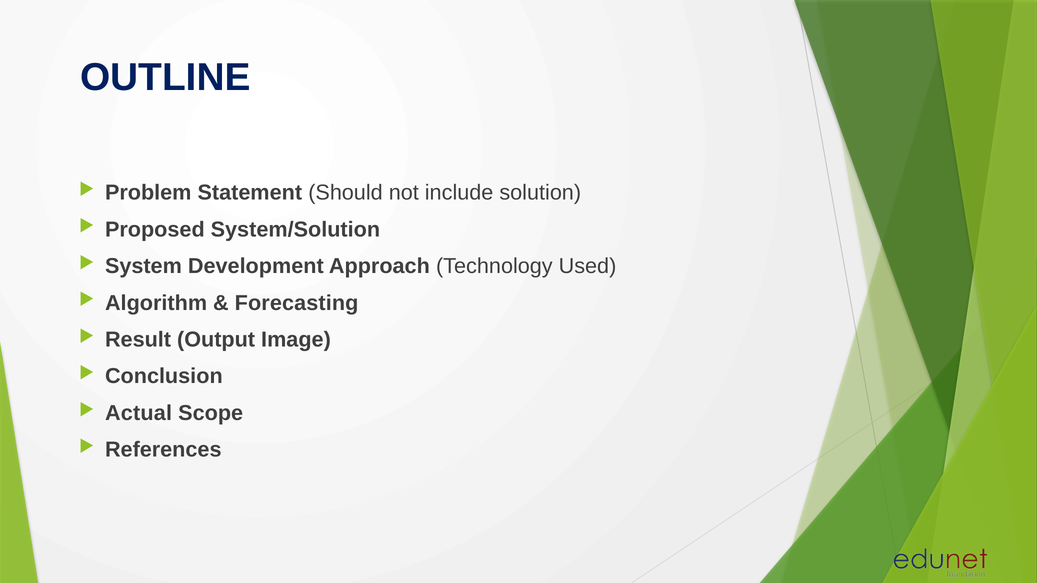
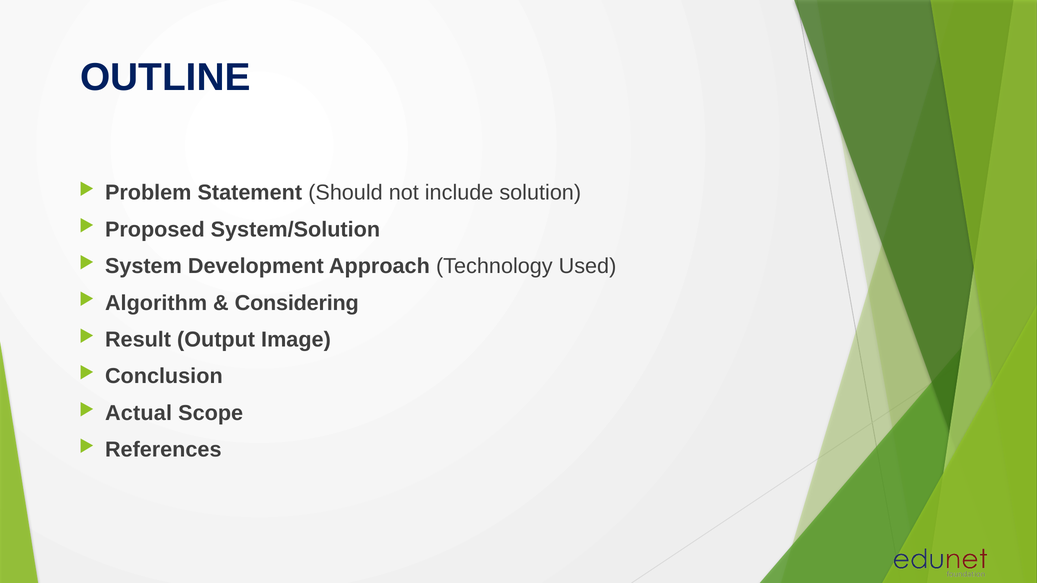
Forecasting: Forecasting -> Considering
